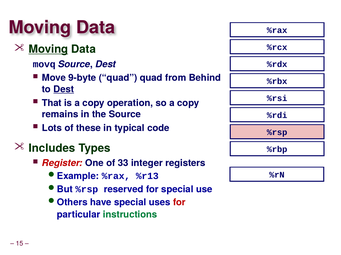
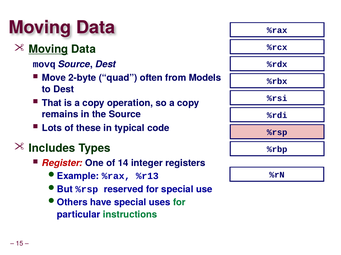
9-byte: 9-byte -> 2-byte
quad quad: quad -> often
Behind: Behind -> Models
Dest at (64, 89) underline: present -> none
33: 33 -> 14
for at (179, 203) colour: red -> green
